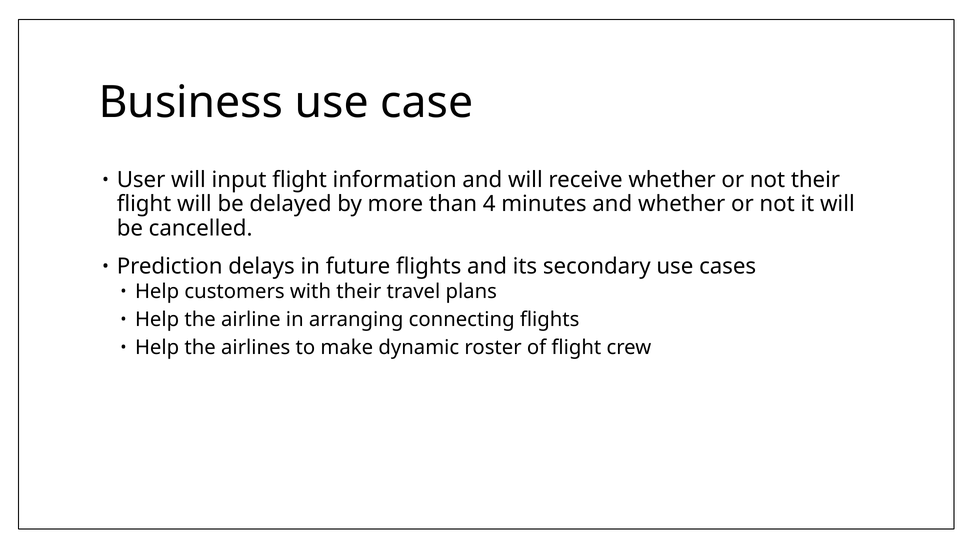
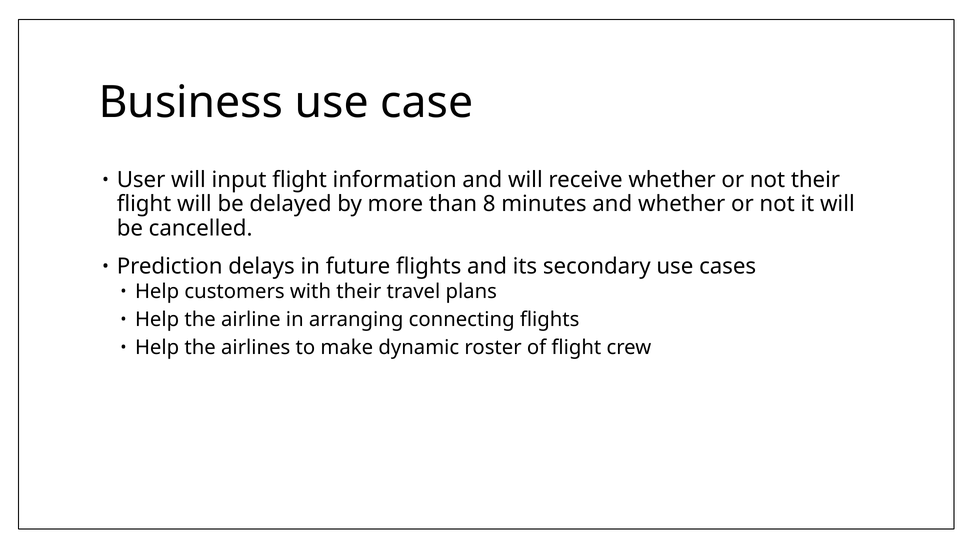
4: 4 -> 8
